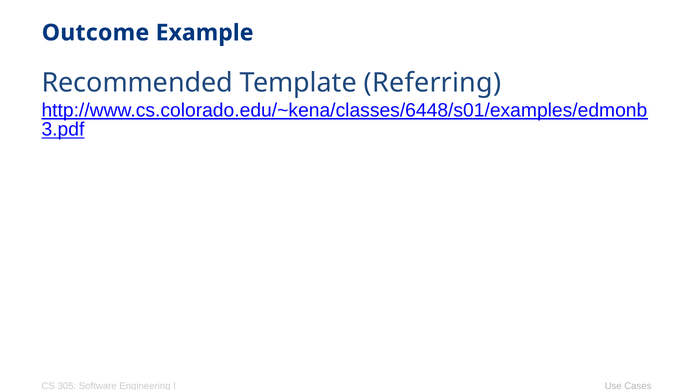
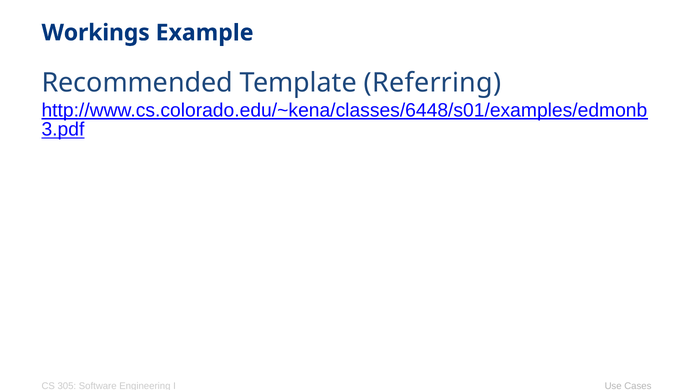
Outcome: Outcome -> Workings
